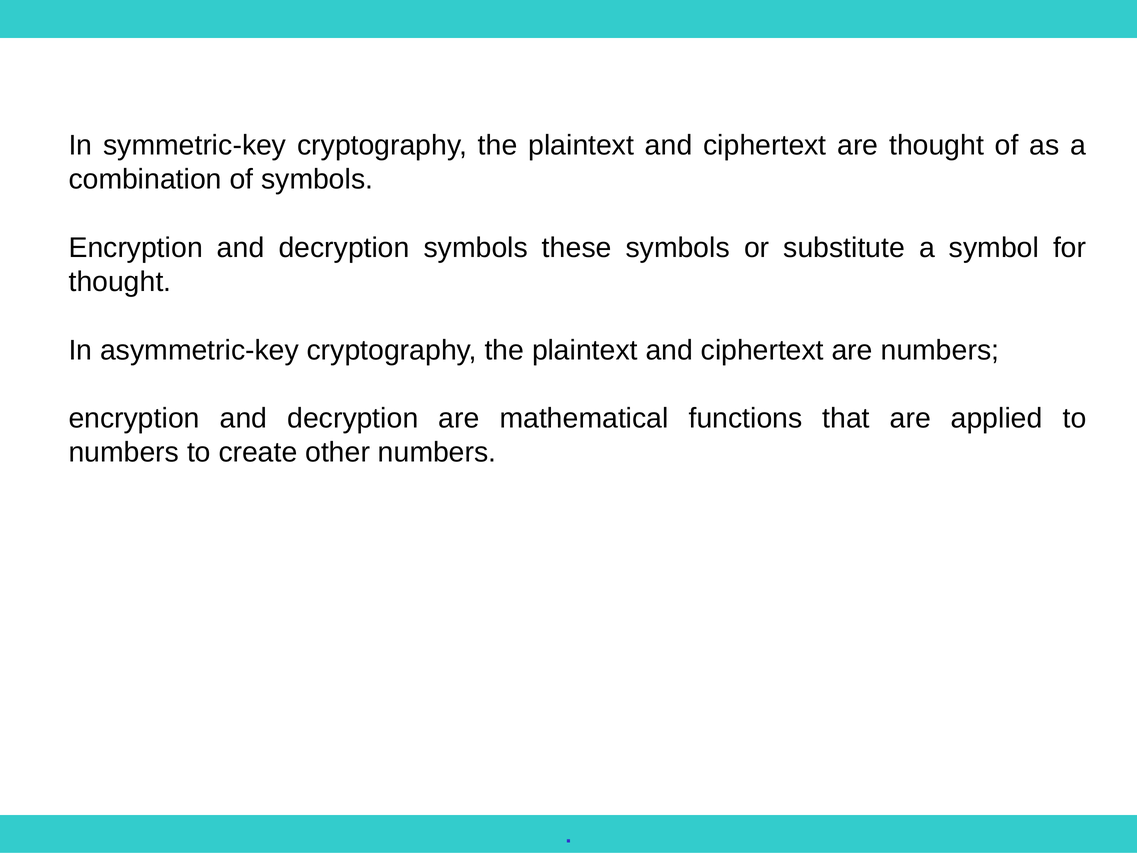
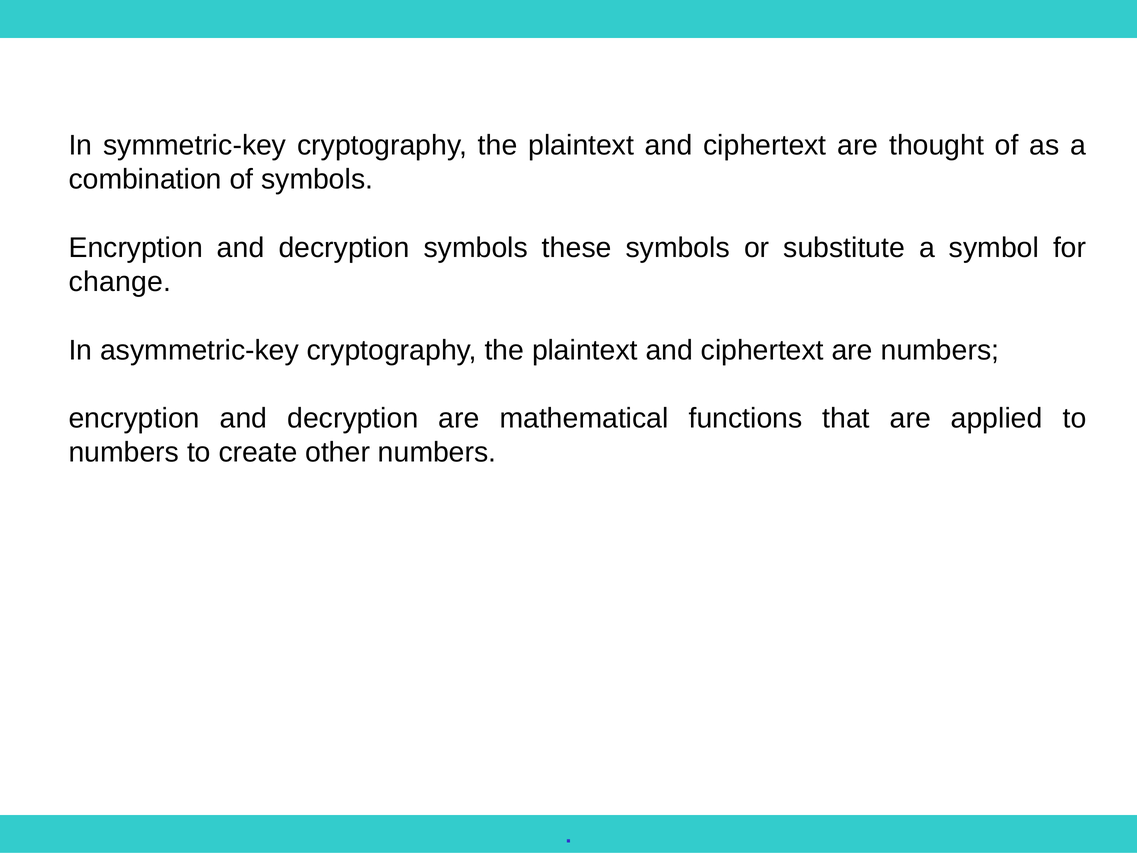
thought at (120, 282): thought -> change
